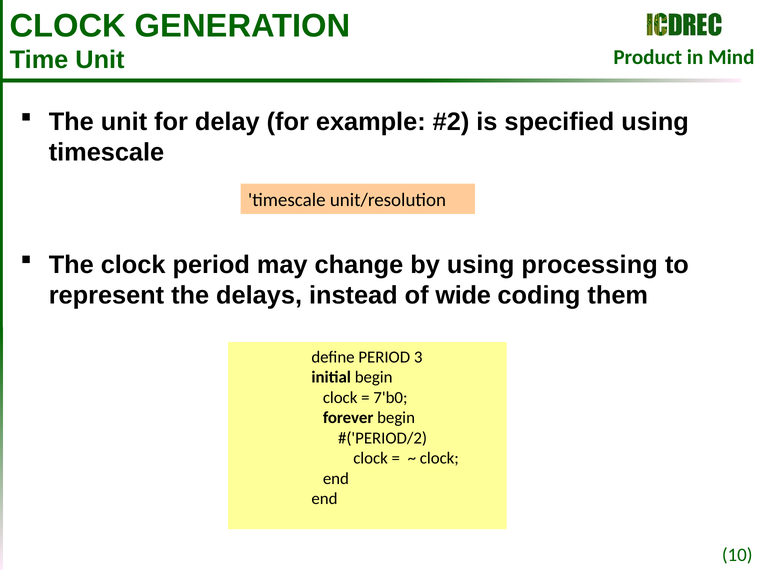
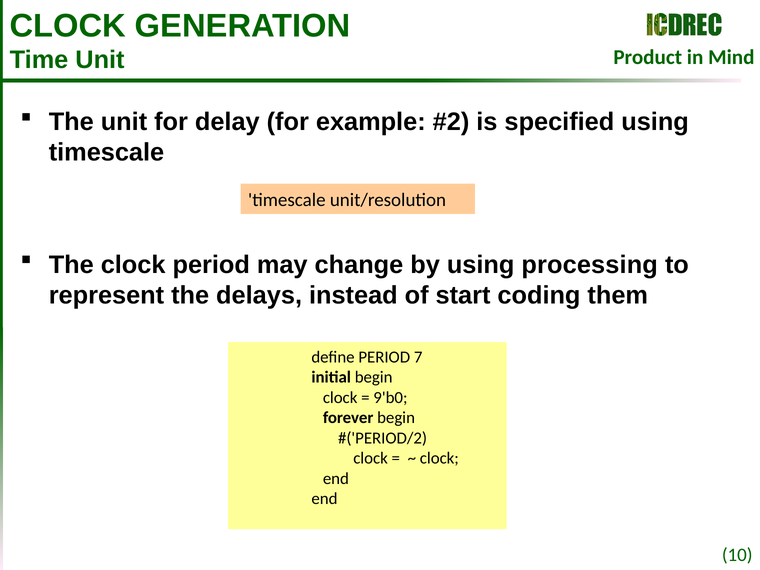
wide: wide -> start
3: 3 -> 7
7'b0: 7'b0 -> 9'b0
